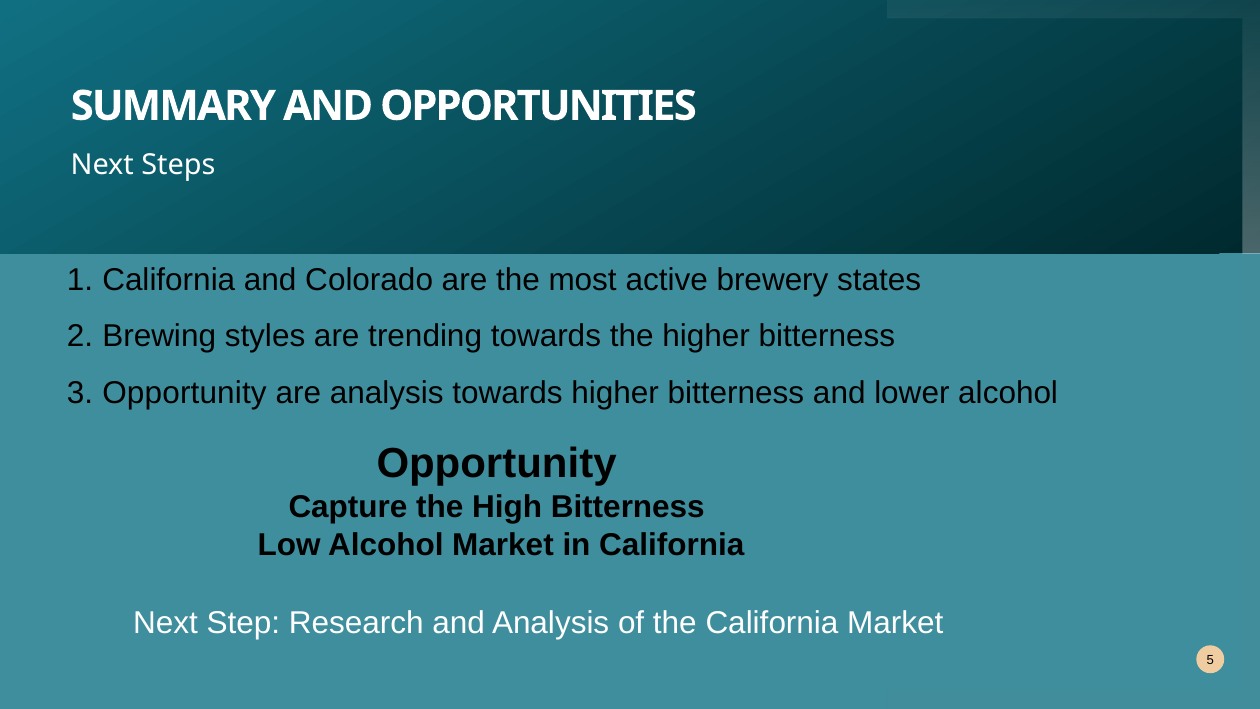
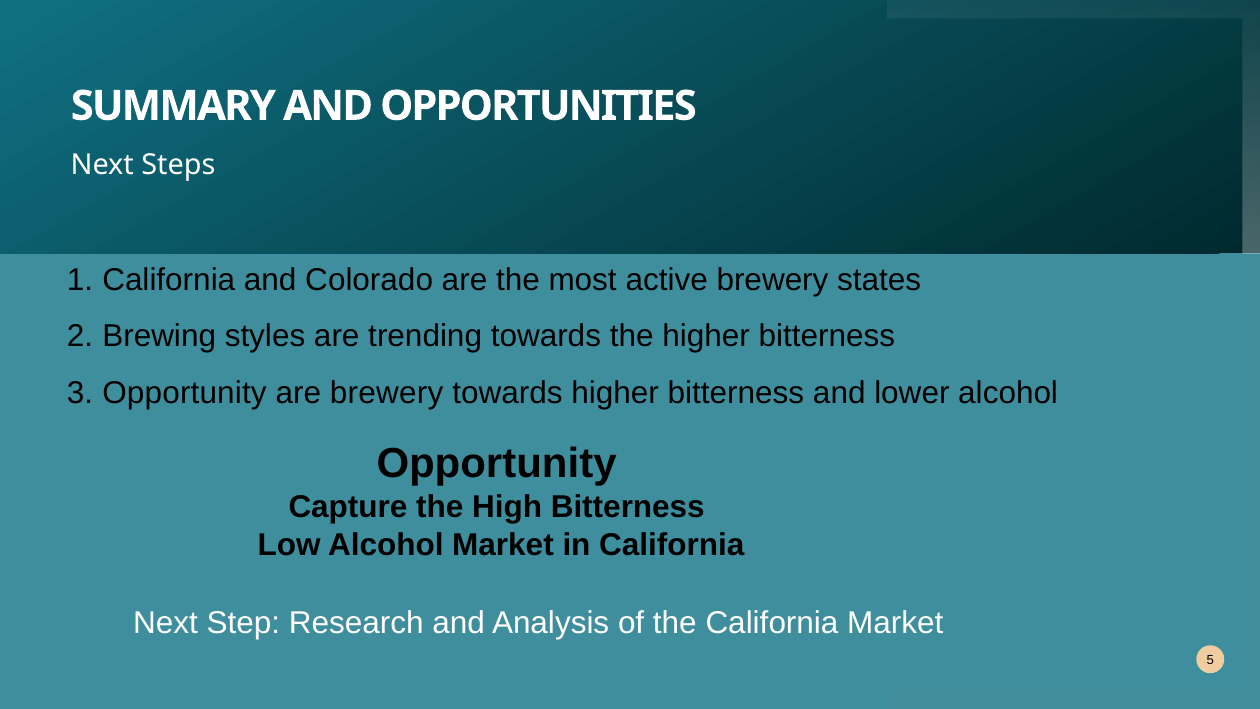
are analysis: analysis -> brewery
